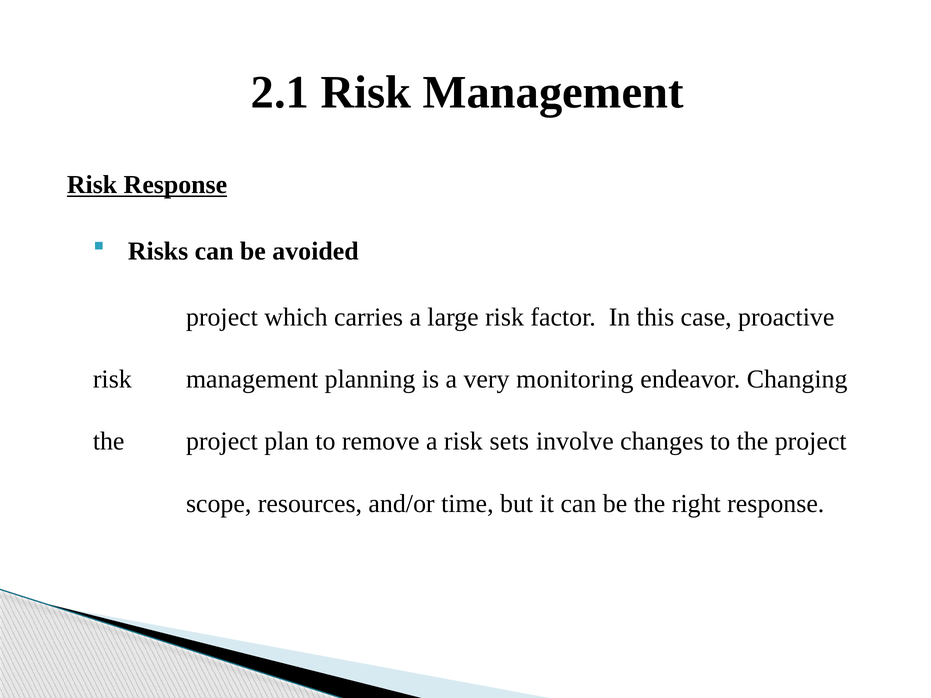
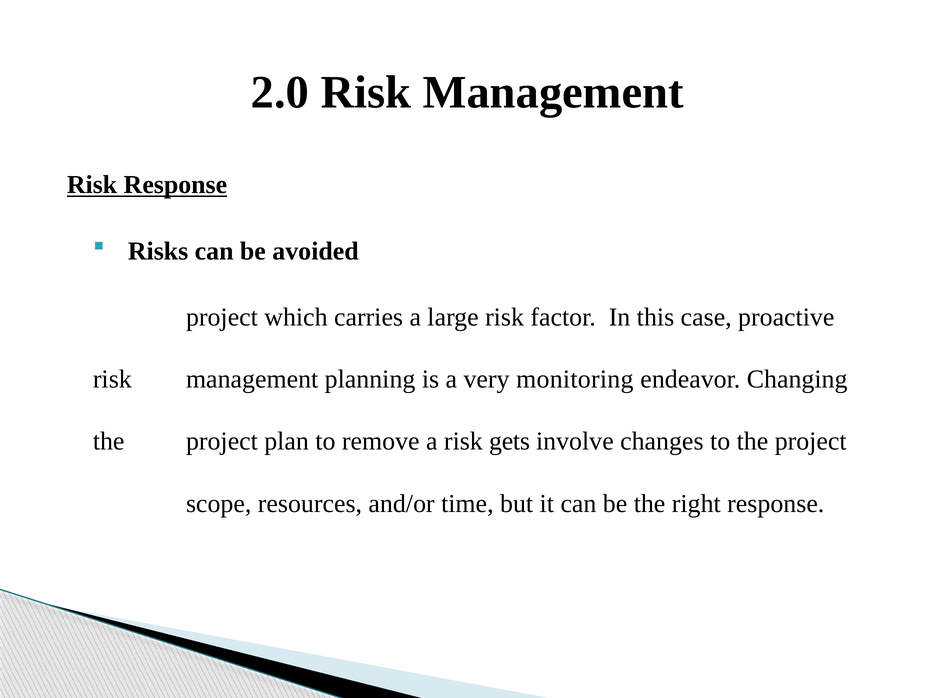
2.1: 2.1 -> 2.0
sets: sets -> gets
